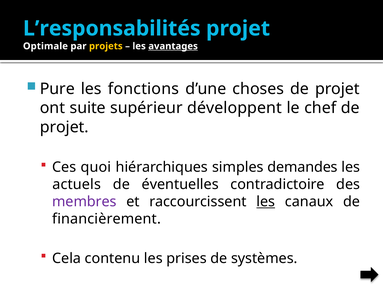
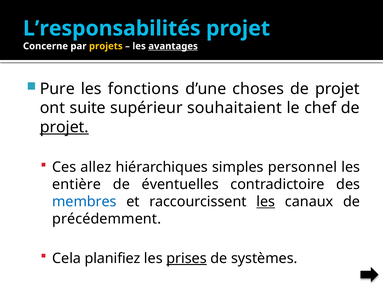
Optimale: Optimale -> Concerne
développent: développent -> souhaitaient
projet at (64, 127) underline: none -> present
quoi: quoi -> allez
demandes: demandes -> personnel
actuels: actuels -> entière
membres colour: purple -> blue
financièrement: financièrement -> précédemment
contenu: contenu -> planifiez
prises underline: none -> present
